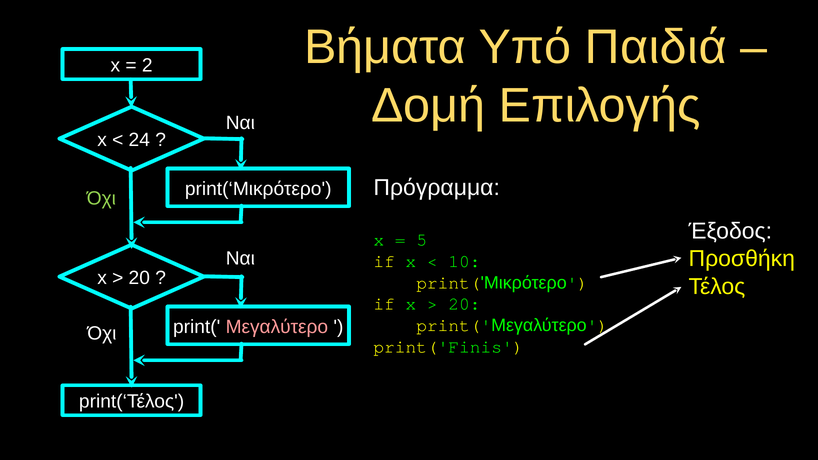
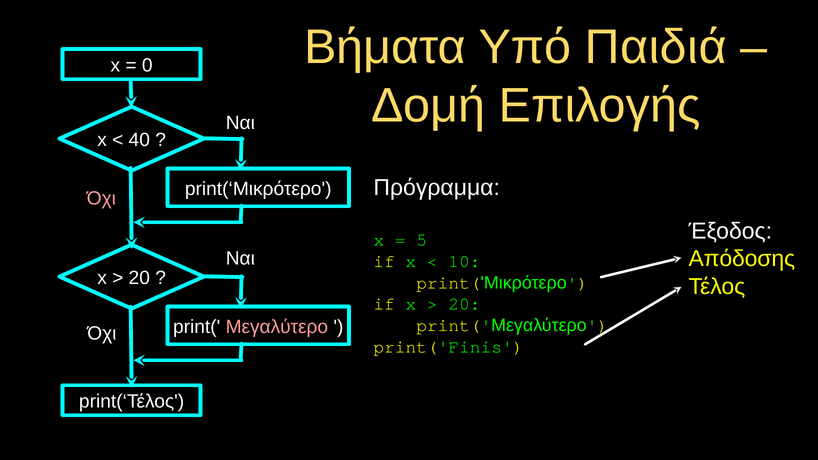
2: 2 -> 0
24: 24 -> 40
Όχι at (101, 199) colour: light green -> pink
Προσθήκη: Προσθήκη -> Απόδοσης
